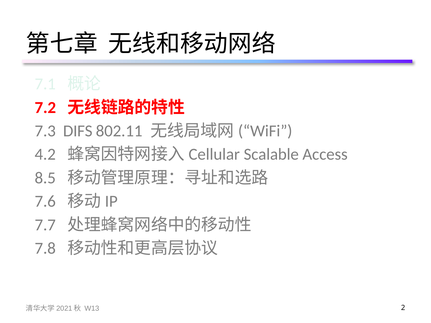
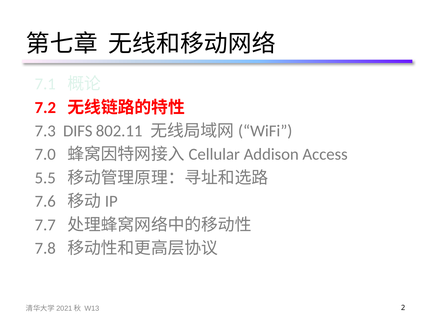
4.2: 4.2 -> 7.0
Scalable: Scalable -> Addison
8.5: 8.5 -> 5.5
